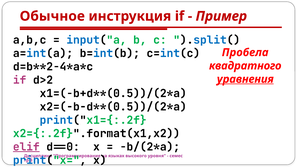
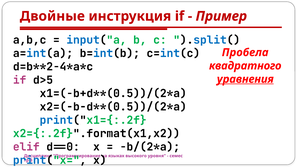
Обычное: Обычное -> Двойные
d>2: d>2 -> d>5
elif underline: present -> none
